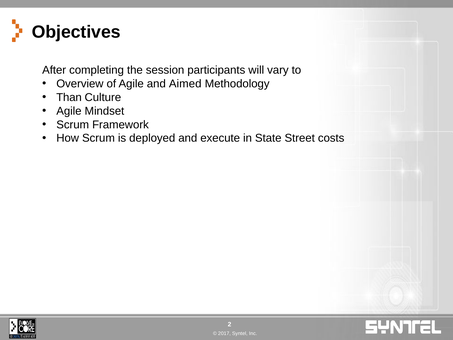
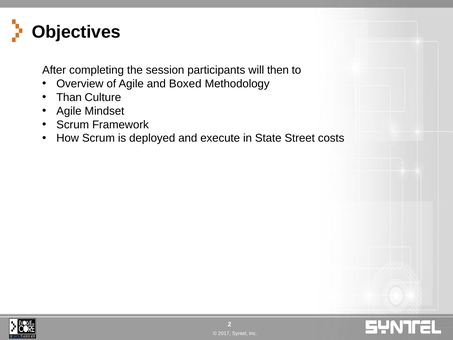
vary: vary -> then
Aimed: Aimed -> Boxed
